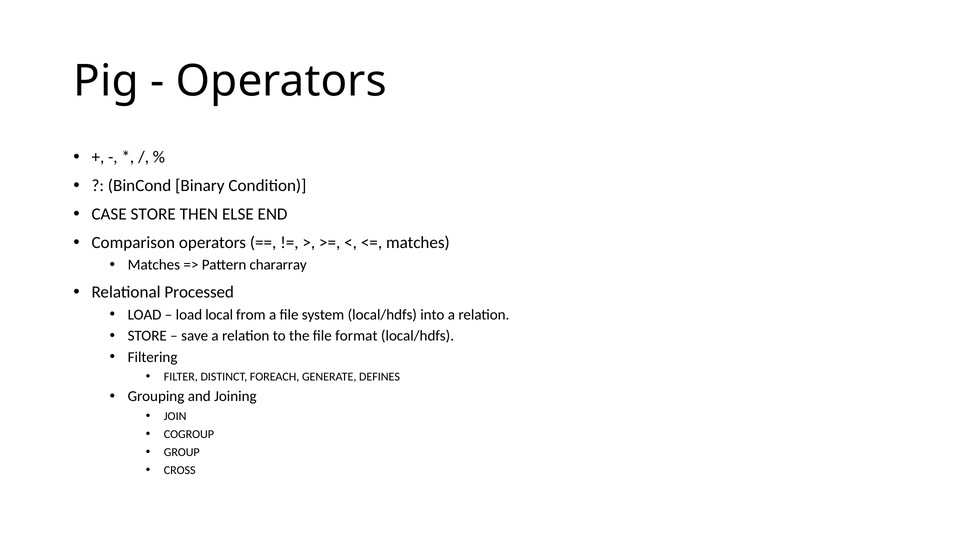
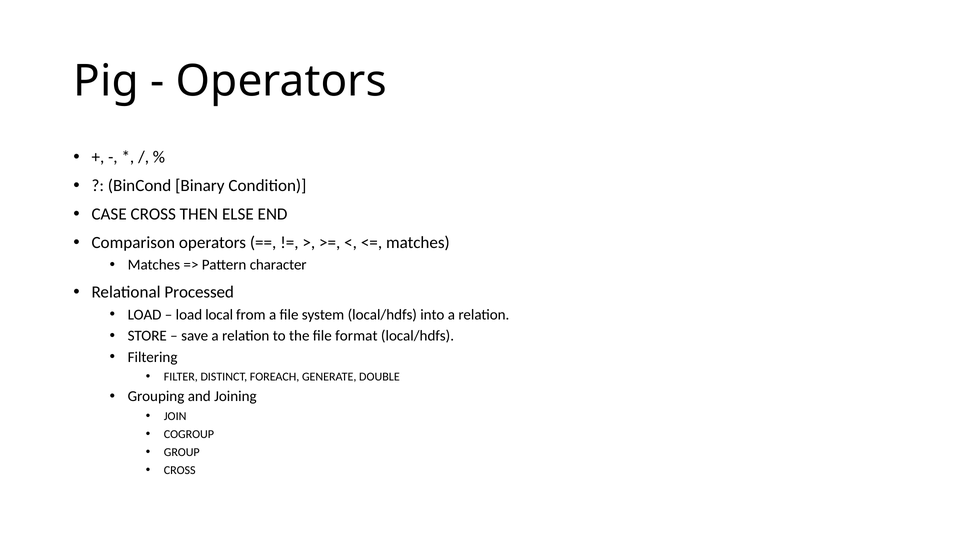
CASE STORE: STORE -> CROSS
chararray: chararray -> character
DEFINES: DEFINES -> DOUBLE
